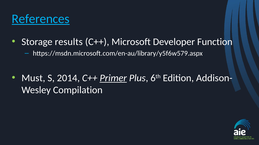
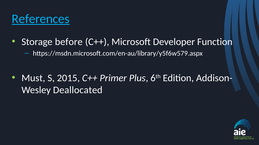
results: results -> before
2014: 2014 -> 2015
Primer underline: present -> none
Compilation: Compilation -> Deallocated
